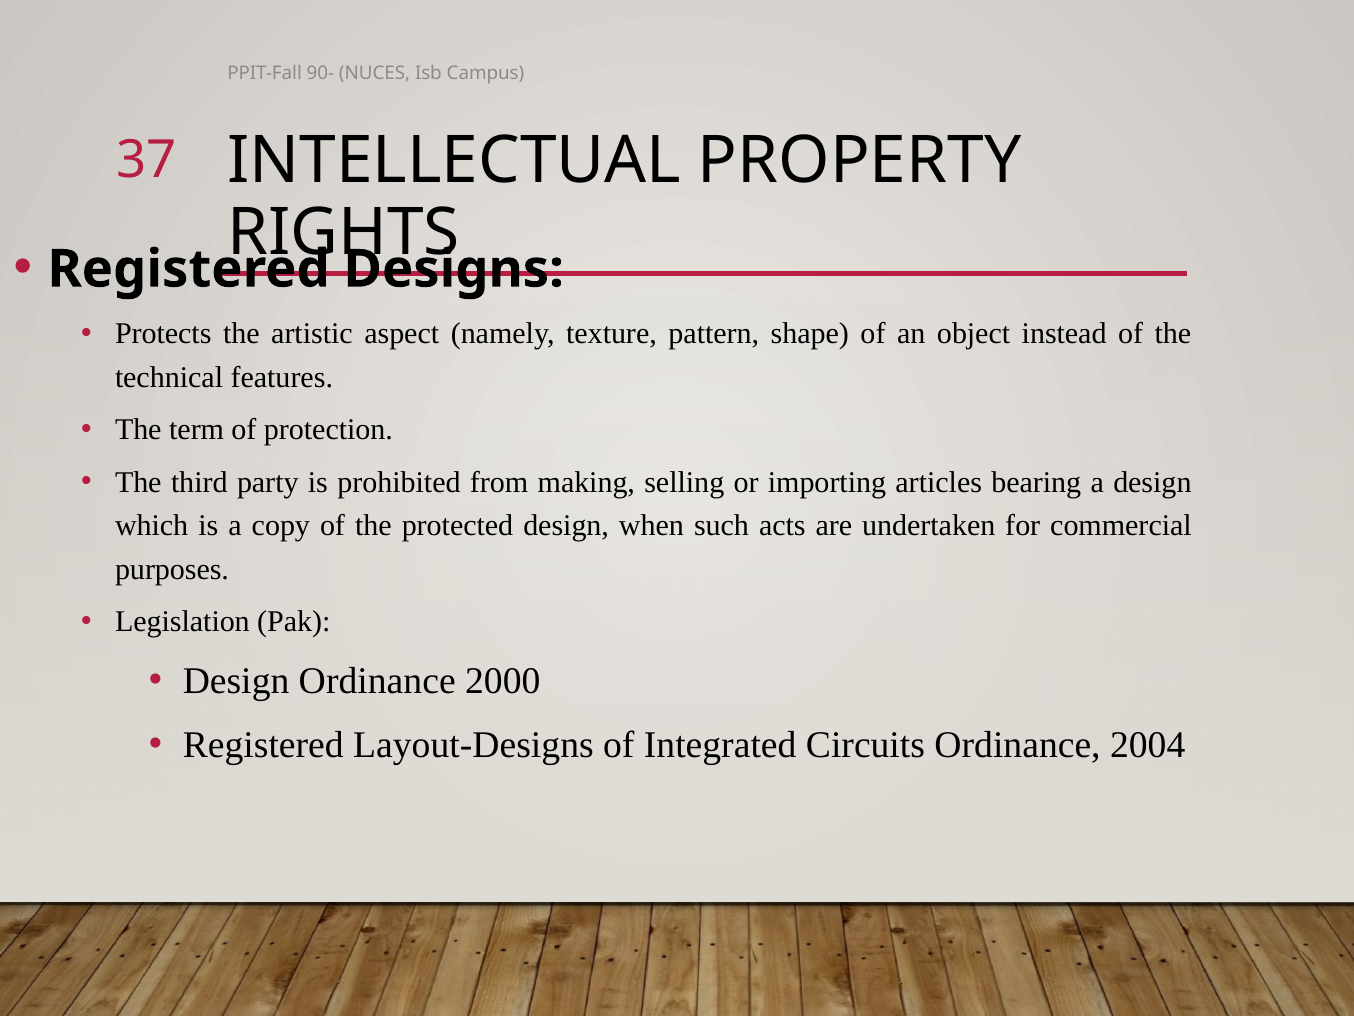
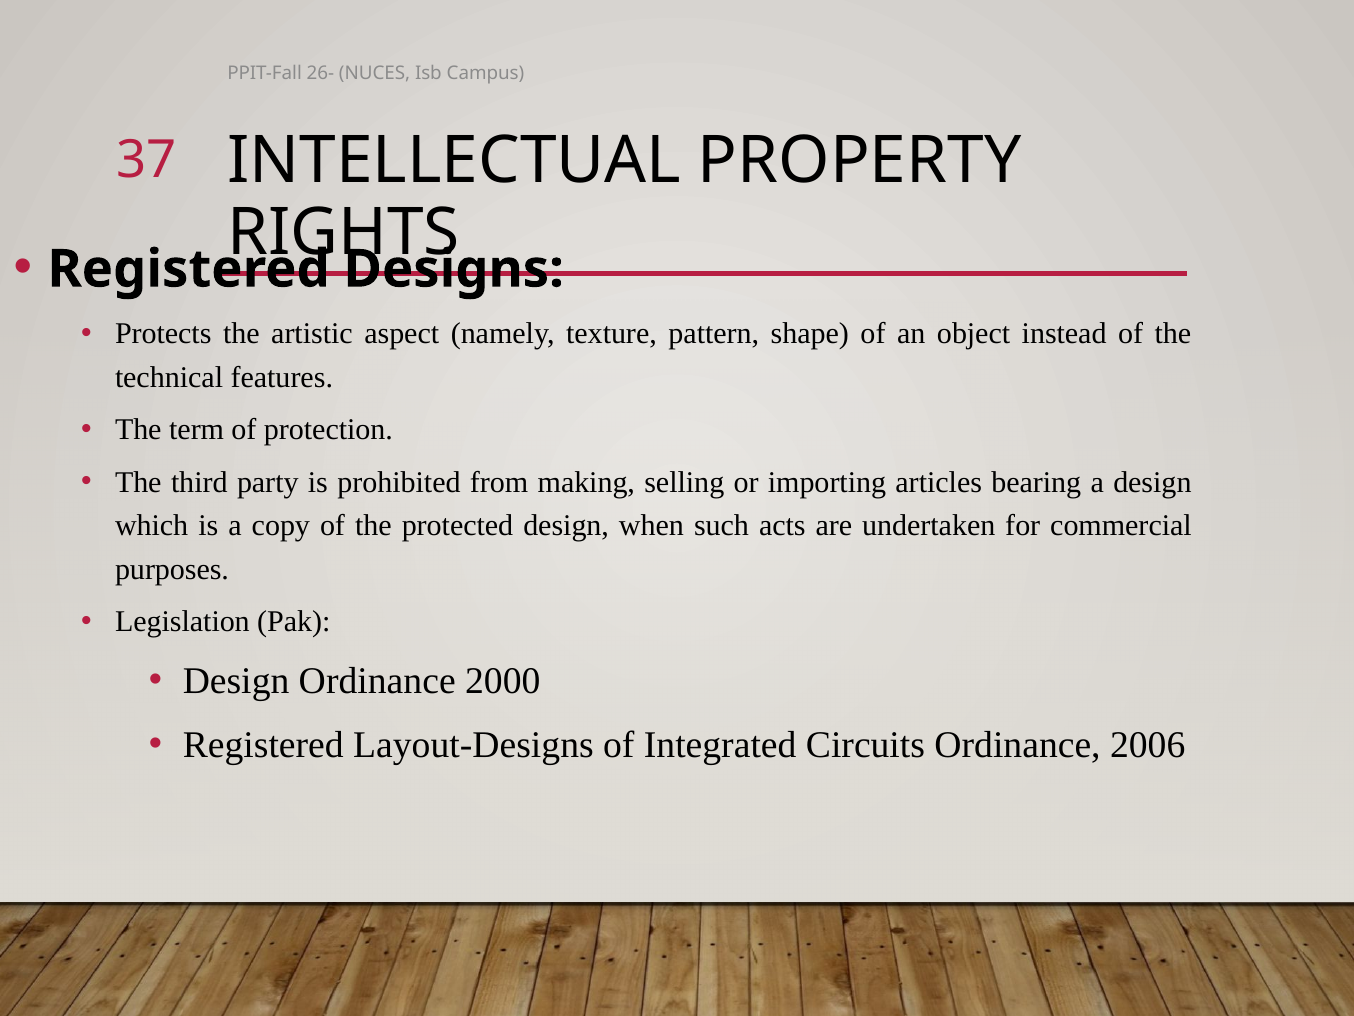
90-: 90- -> 26-
2004: 2004 -> 2006
